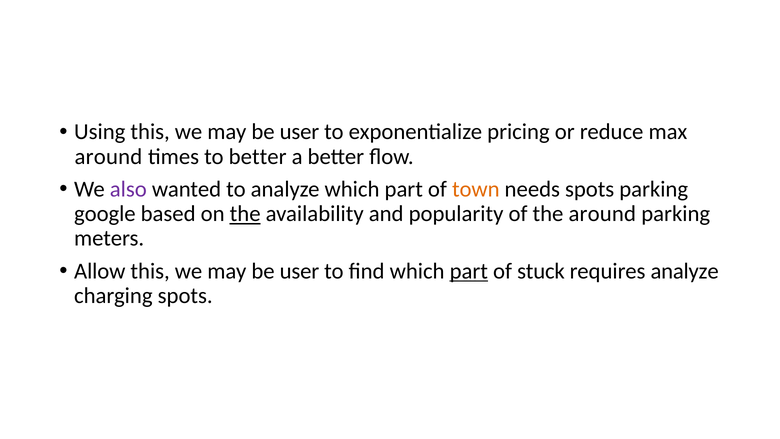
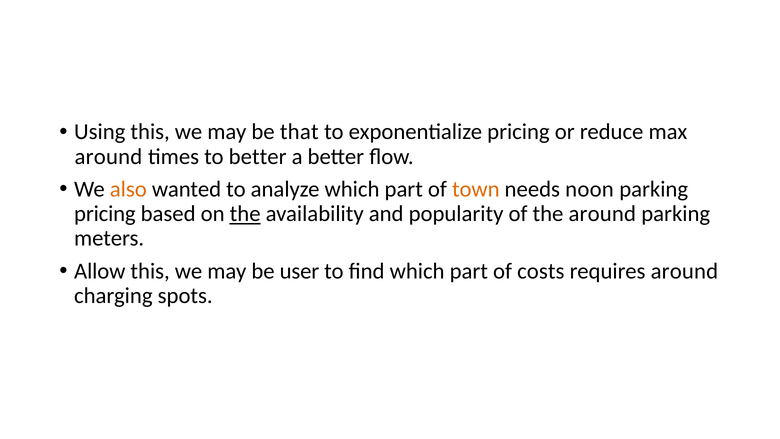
user at (299, 132): user -> that
also colour: purple -> orange
needs spots: spots -> noon
google at (105, 214): google -> pricing
part at (469, 271) underline: present -> none
stuck: stuck -> costs
requires analyze: analyze -> around
